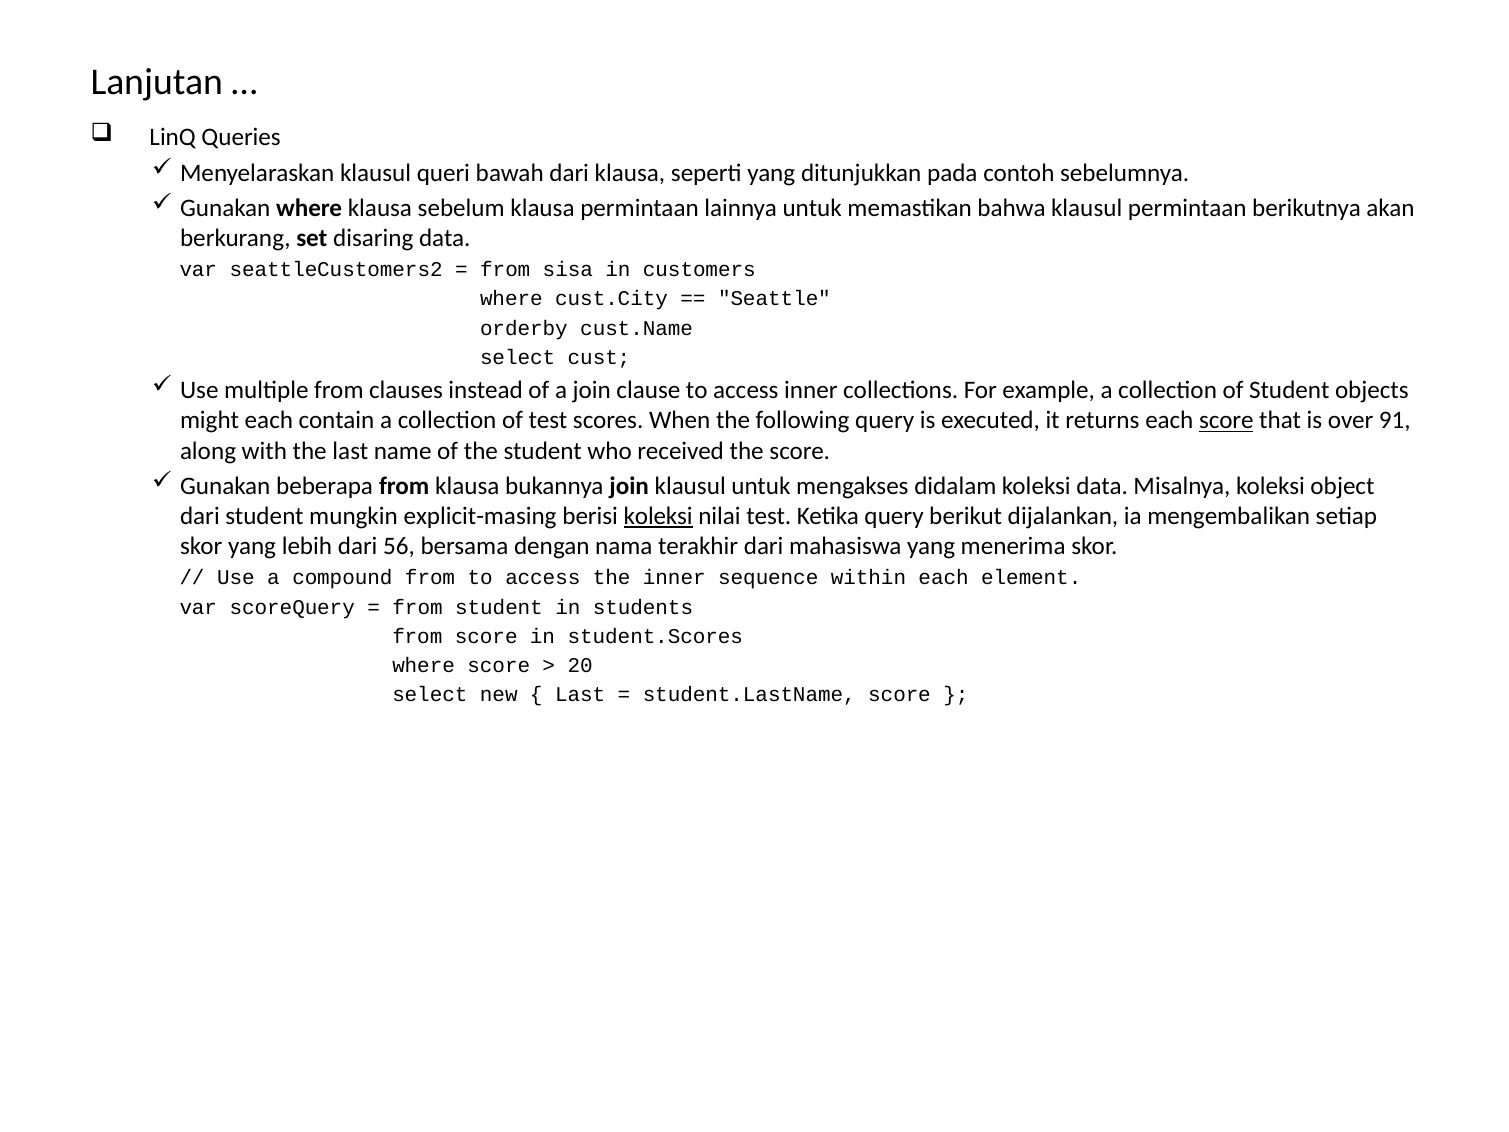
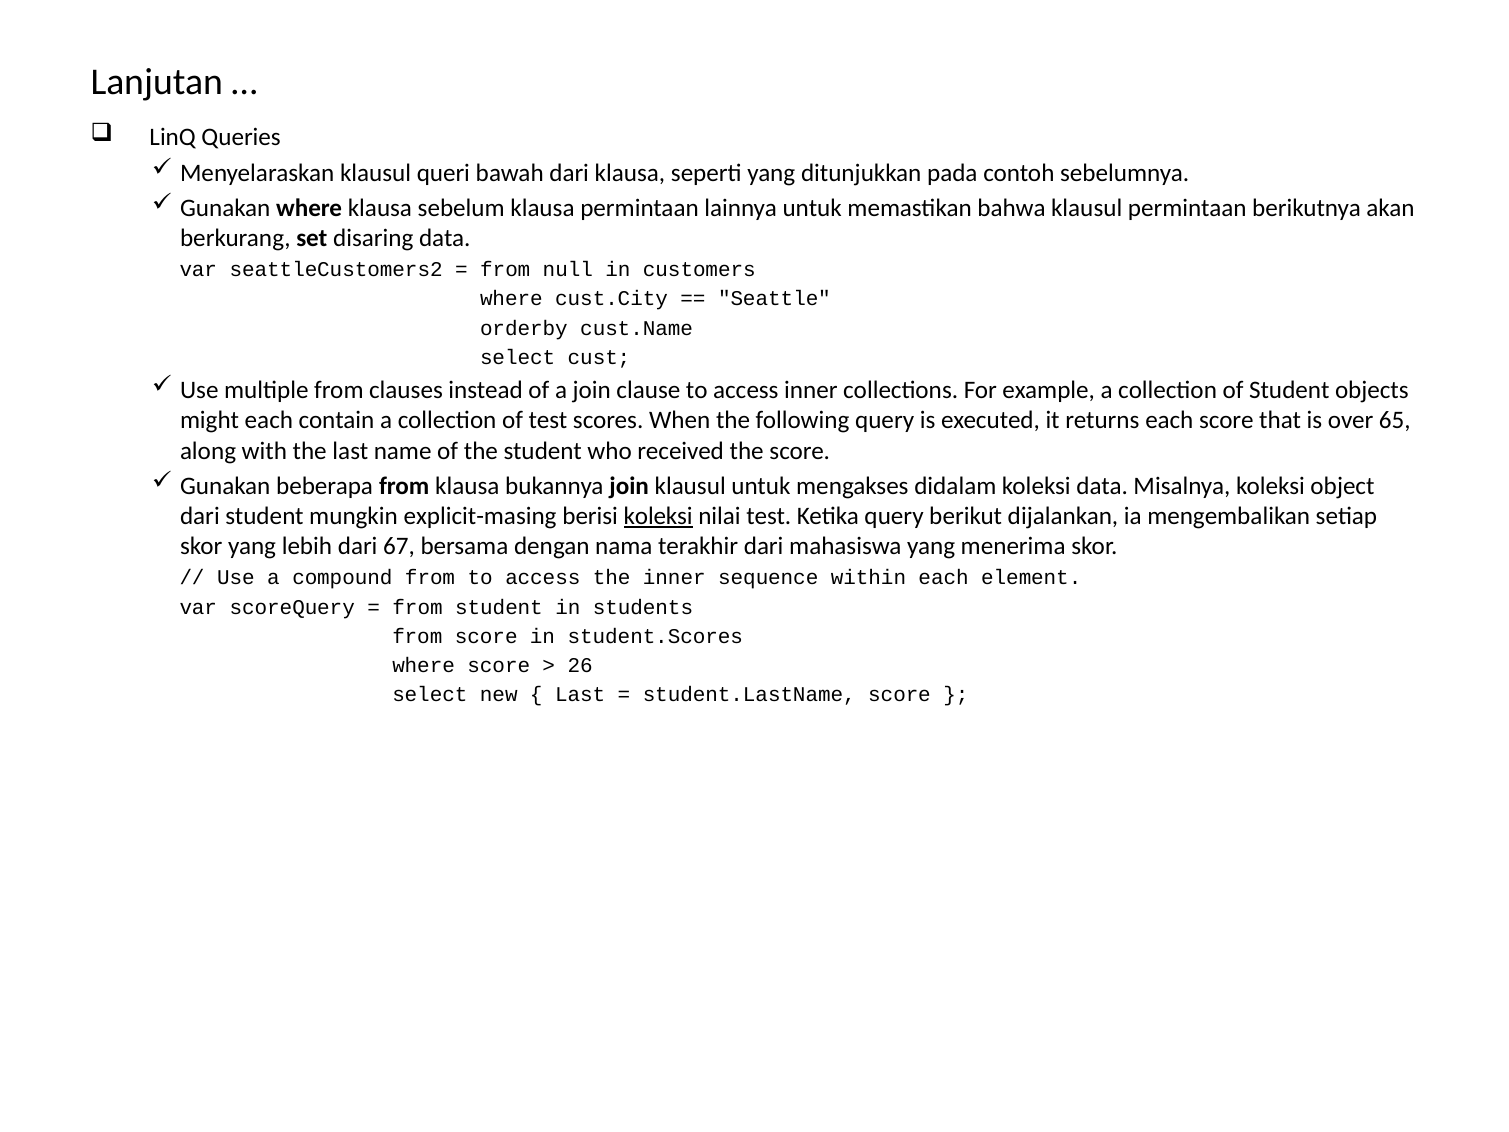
sisa: sisa -> null
score at (1226, 421) underline: present -> none
91: 91 -> 65
56: 56 -> 67
20: 20 -> 26
